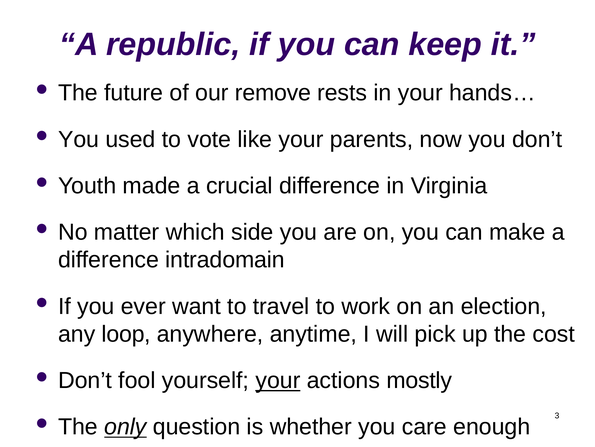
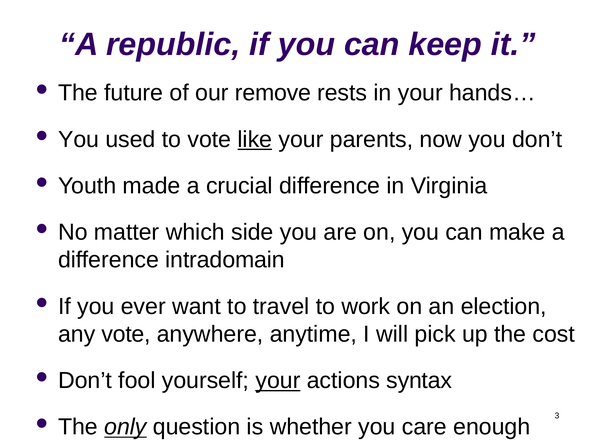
like underline: none -> present
any loop: loop -> vote
mostly: mostly -> syntax
